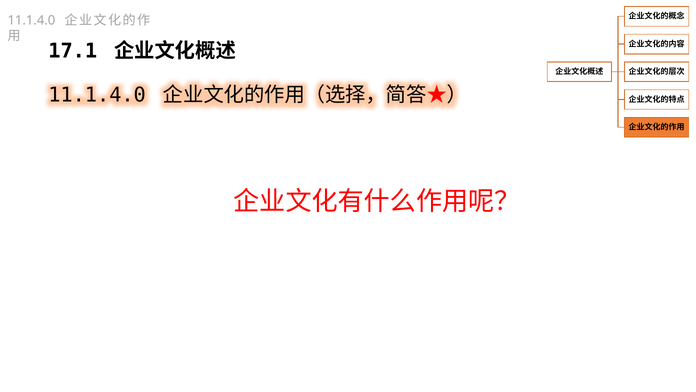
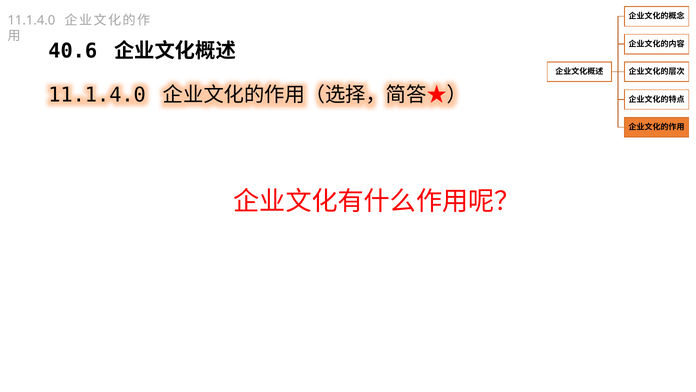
17.1: 17.1 -> 40.6
